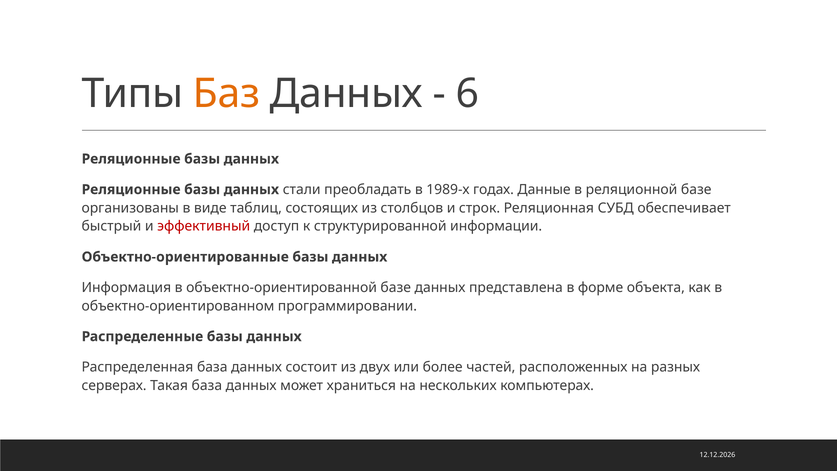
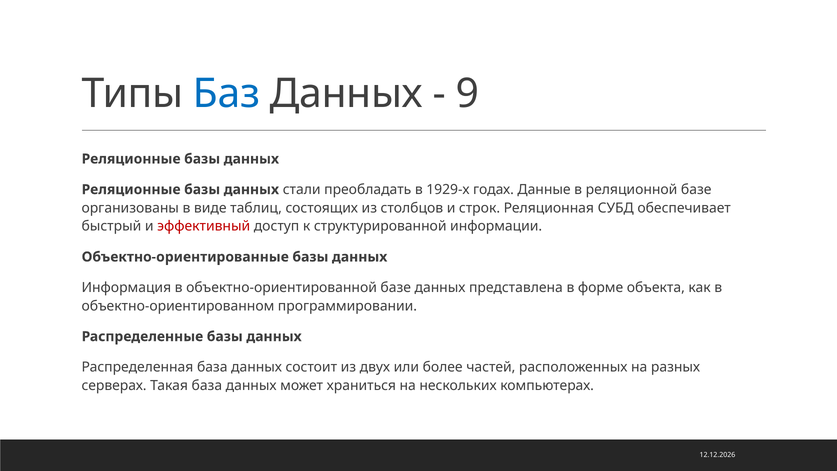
Баз colour: orange -> blue
6: 6 -> 9
1989-х: 1989-х -> 1929-х
